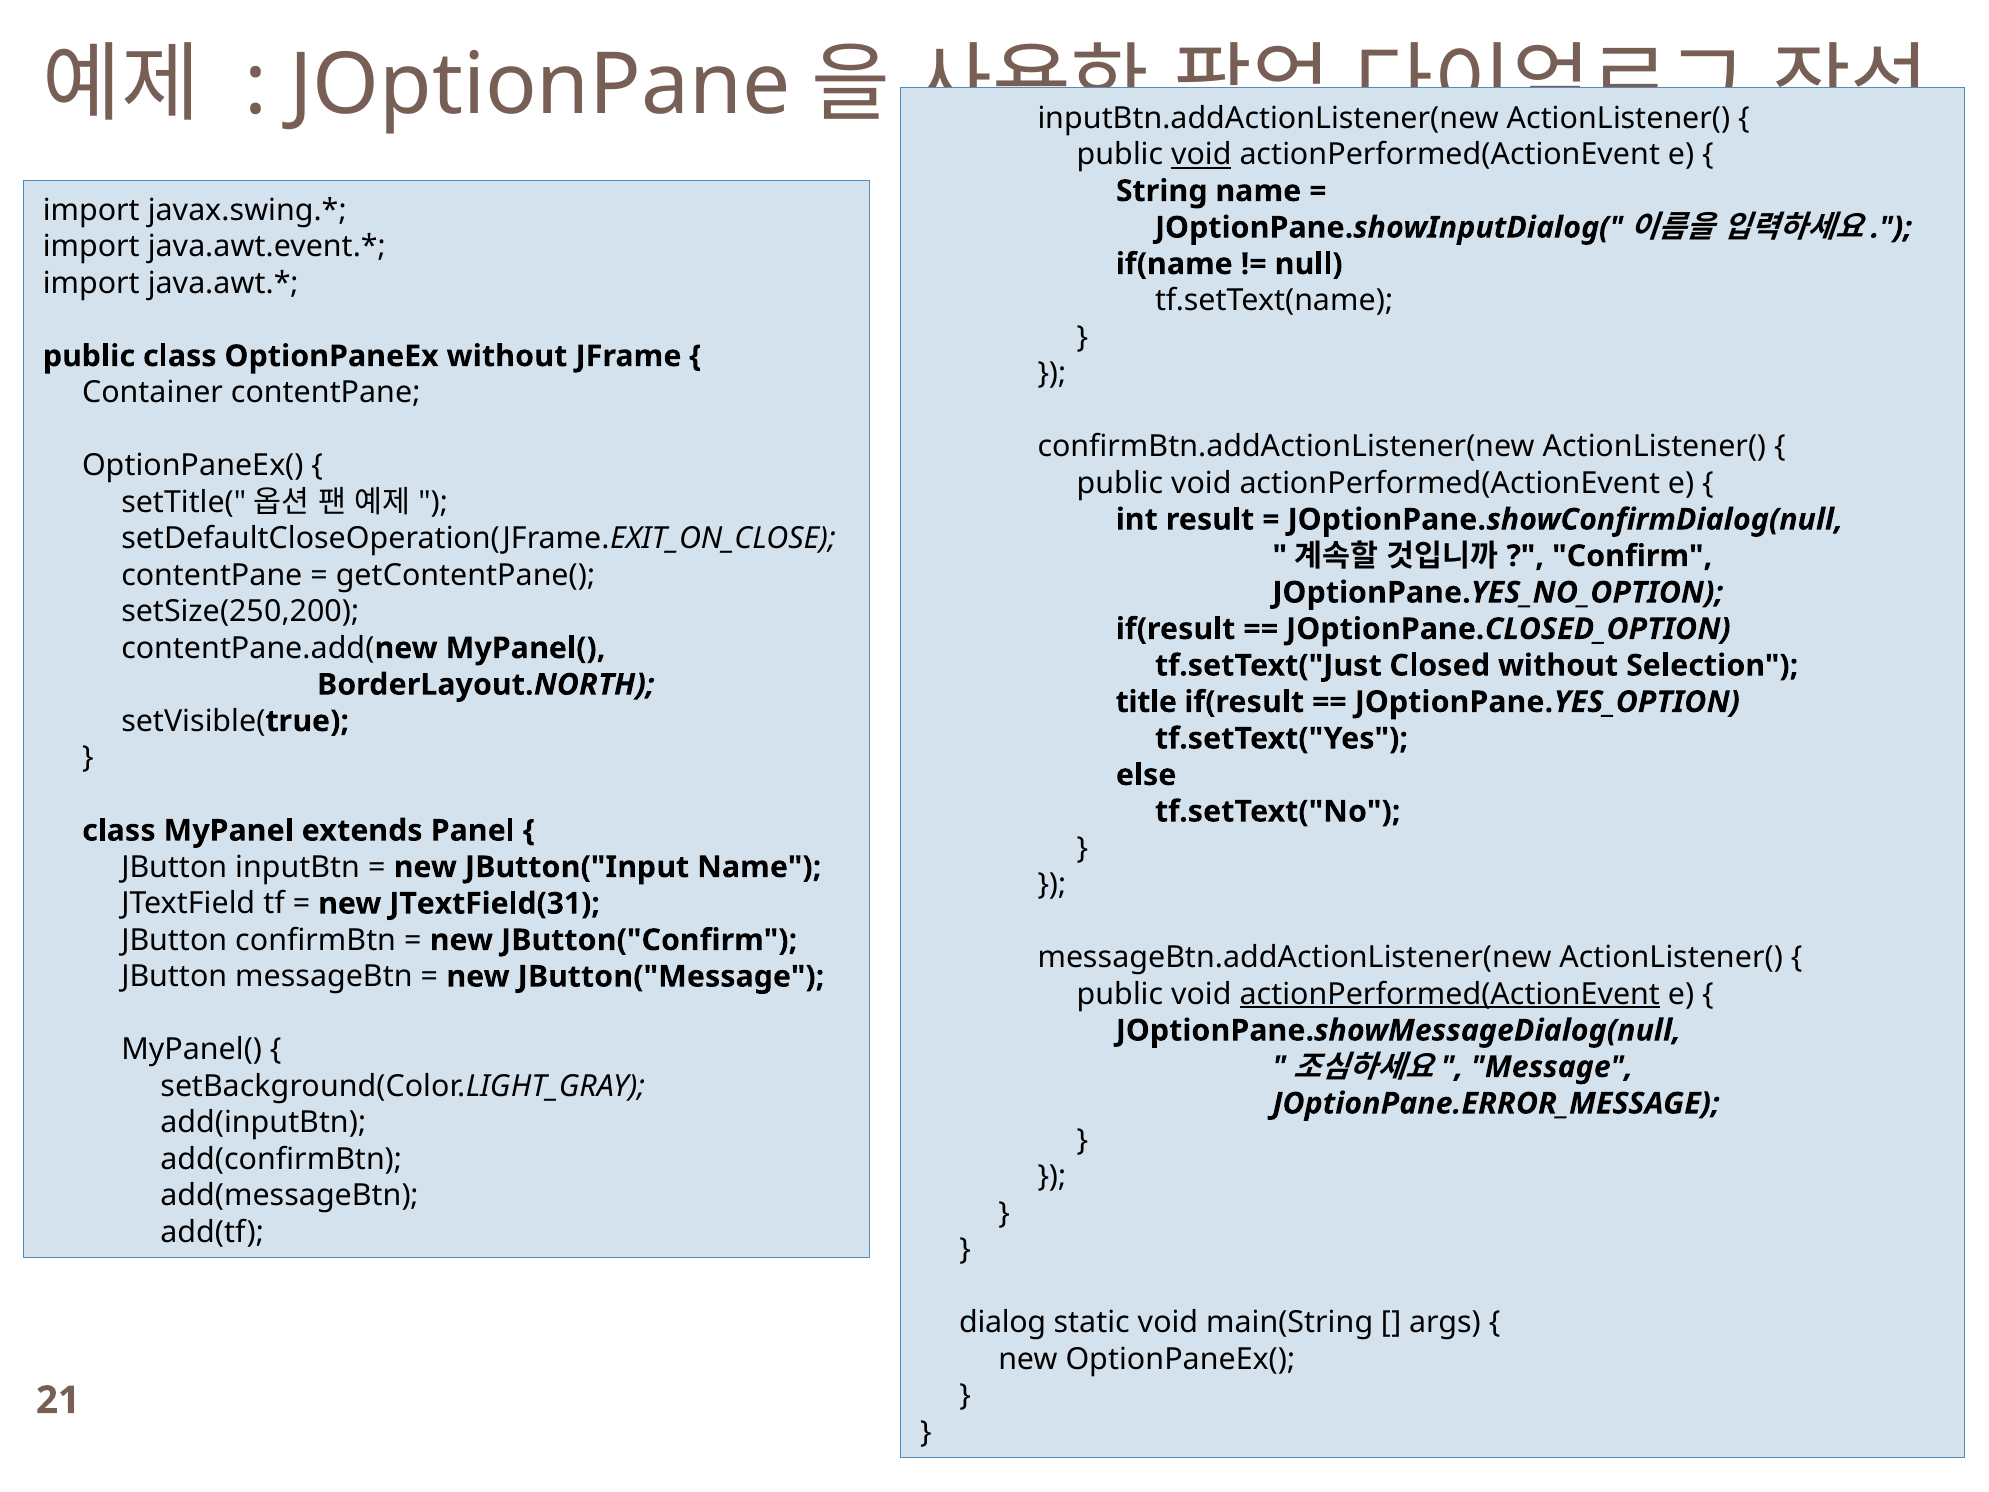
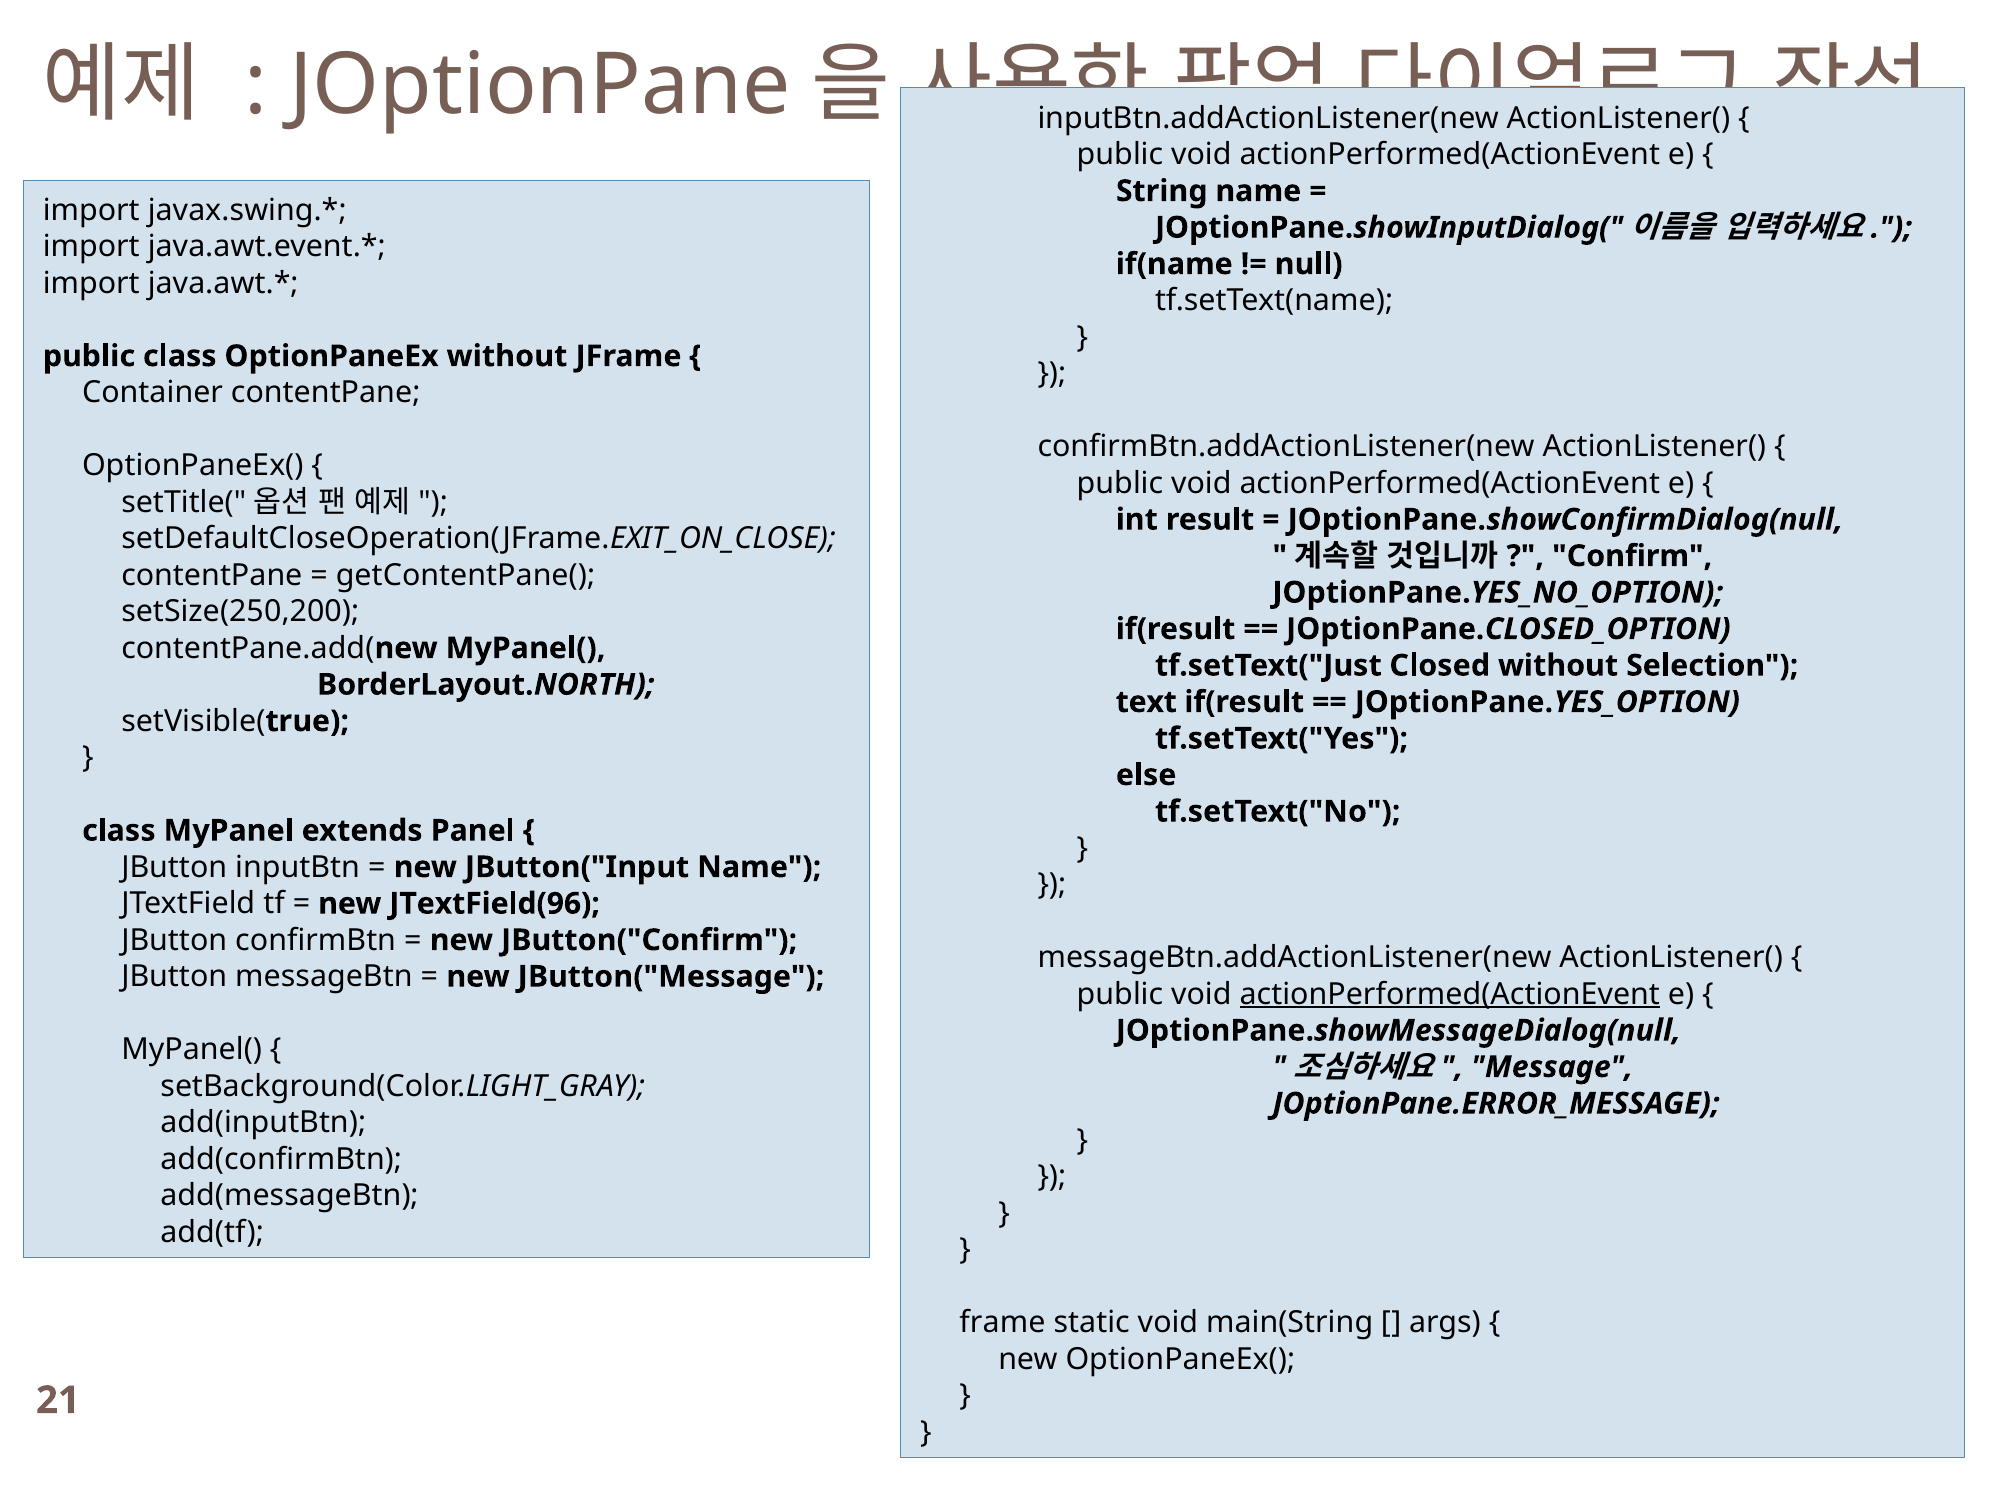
void at (1201, 155) underline: present -> none
title: title -> text
JTextField(31: JTextField(31 -> JTextField(96
dialog: dialog -> frame
